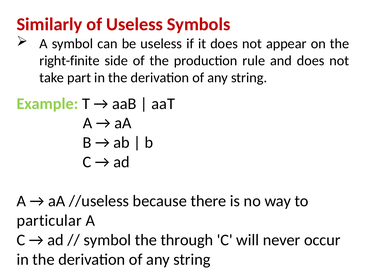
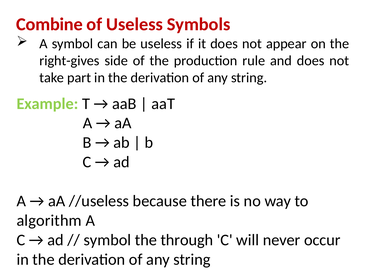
Similarly: Similarly -> Combine
right-finite: right-finite -> right-gives
particular: particular -> algorithm
